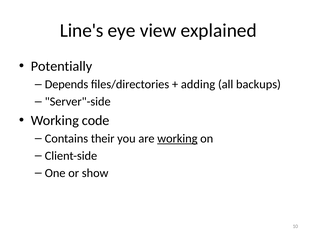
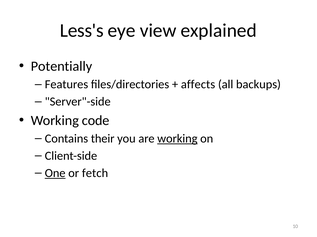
Line's: Line's -> Less's
Depends: Depends -> Features
adding: adding -> affects
One underline: none -> present
show: show -> fetch
